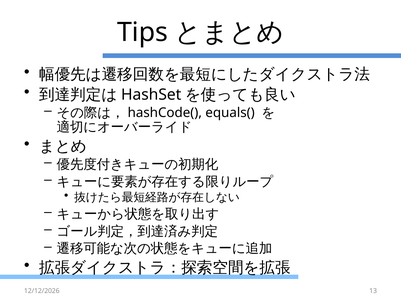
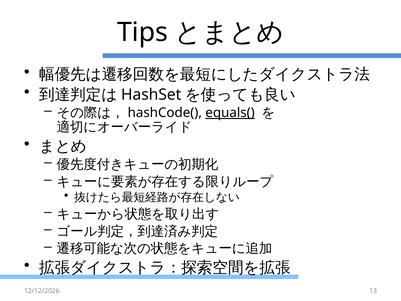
equals( underline: none -> present
